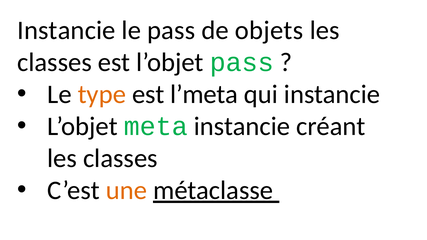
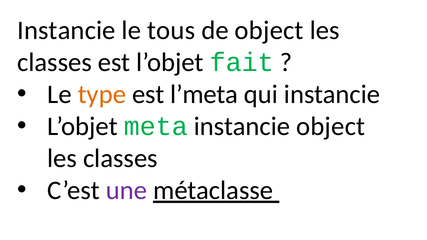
le pass: pass -> tous
de objets: objets -> object
l’objet pass: pass -> fait
instancie créant: créant -> object
une colour: orange -> purple
